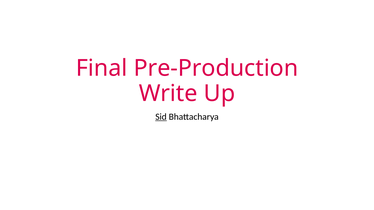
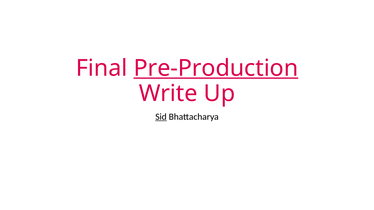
Pre-Production underline: none -> present
